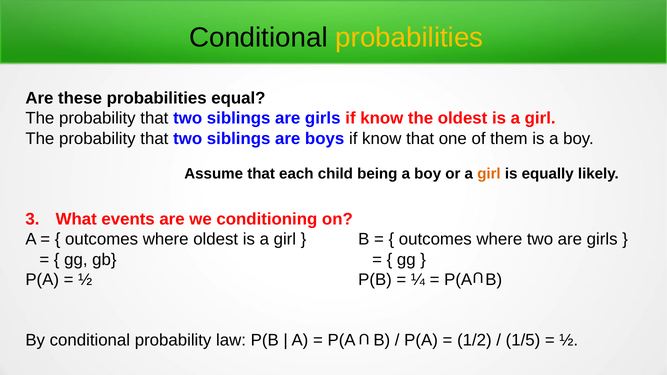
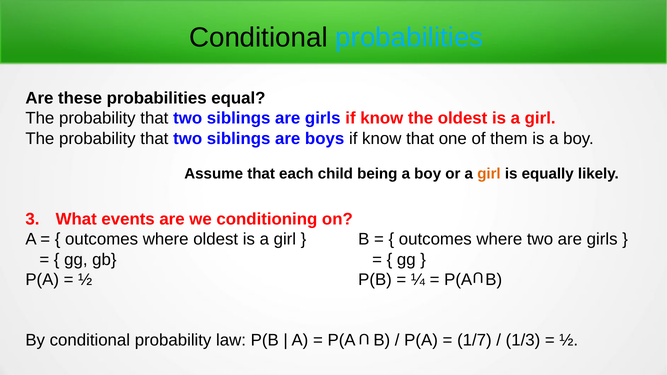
probabilities at (409, 38) colour: yellow -> light blue
1/2: 1/2 -> 1/7
1/5: 1/5 -> 1/3
